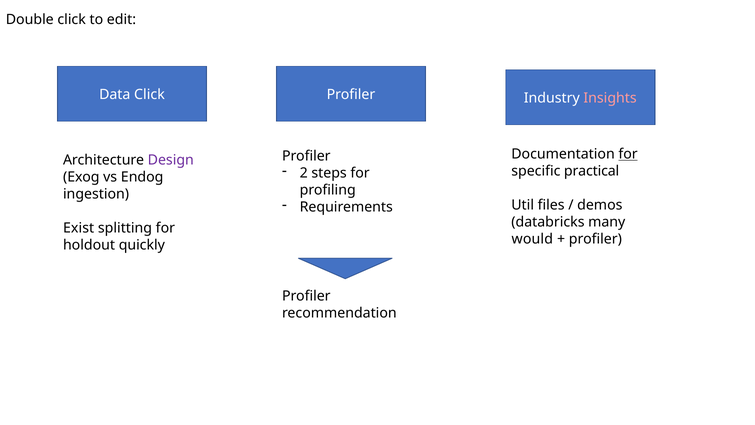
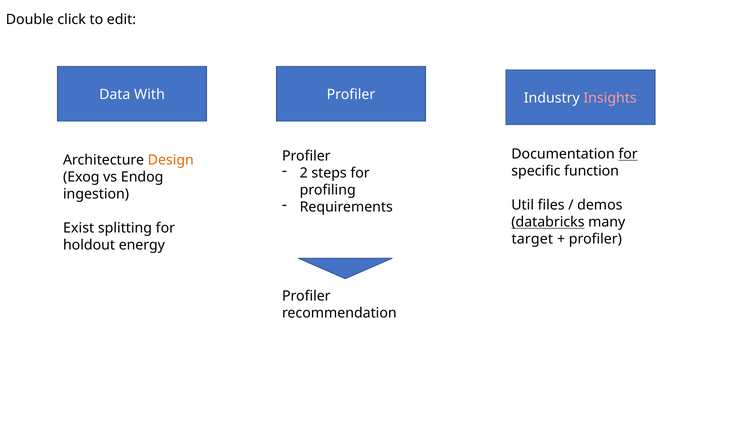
Data Click: Click -> With
Design colour: purple -> orange
practical: practical -> function
databricks underline: none -> present
would: would -> target
quickly: quickly -> energy
